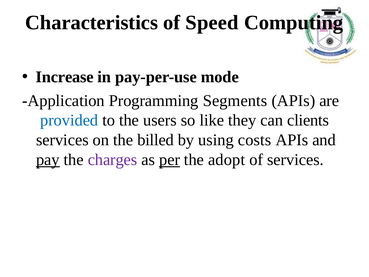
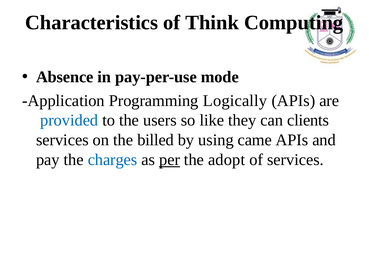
Speed: Speed -> Think
Increase: Increase -> Absence
Segments: Segments -> Logically
costs: costs -> came
pay underline: present -> none
charges colour: purple -> blue
